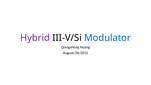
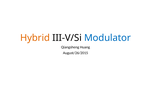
Hybrid colour: purple -> orange
